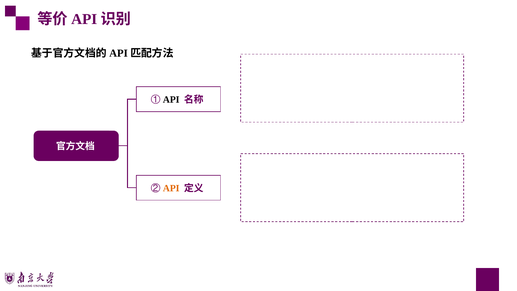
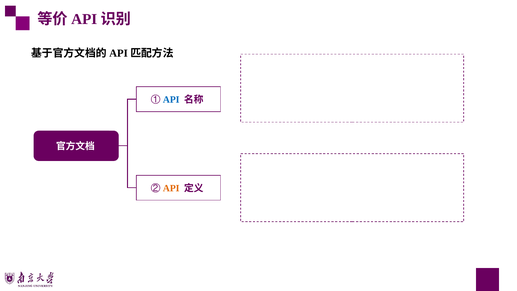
API at (171, 100) colour: black -> blue
